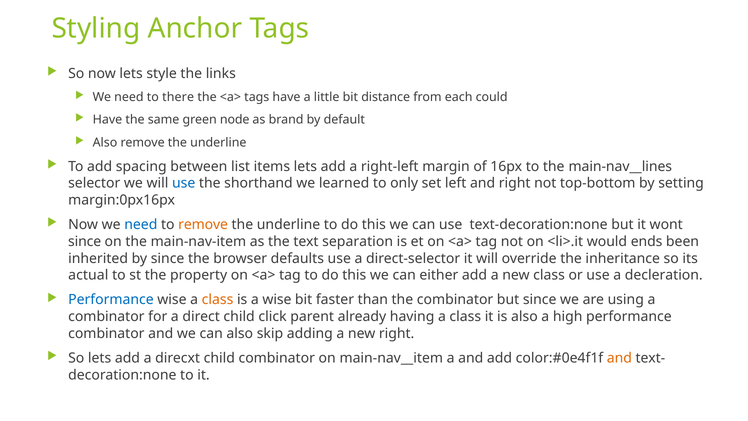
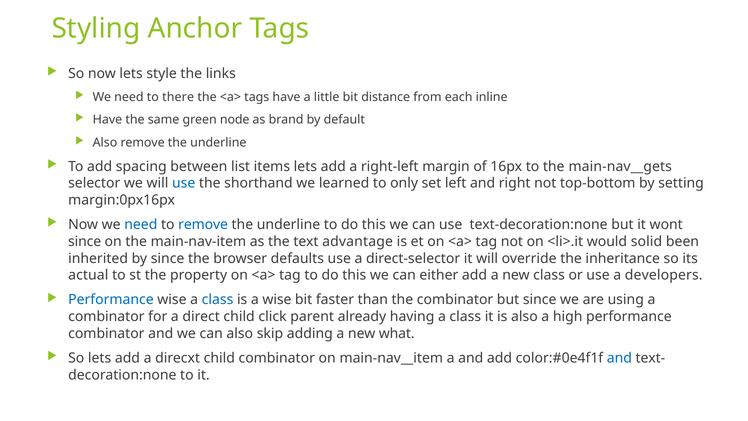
could: could -> inline
main-nav__lines: main-nav__lines -> main-nav__gets
remove at (203, 225) colour: orange -> blue
separation: separation -> advantage
ends: ends -> solid
decleration: decleration -> developers
class at (218, 300) colour: orange -> blue
new right: right -> what
and at (619, 358) colour: orange -> blue
